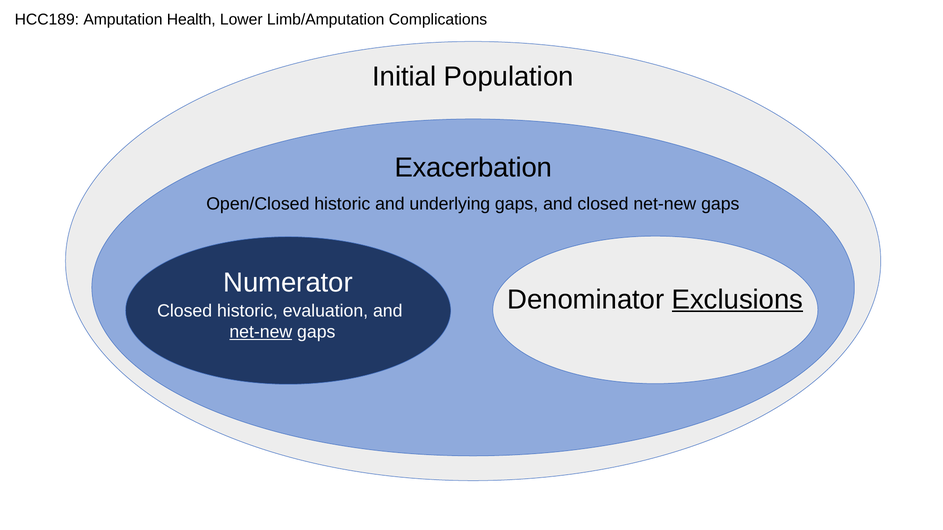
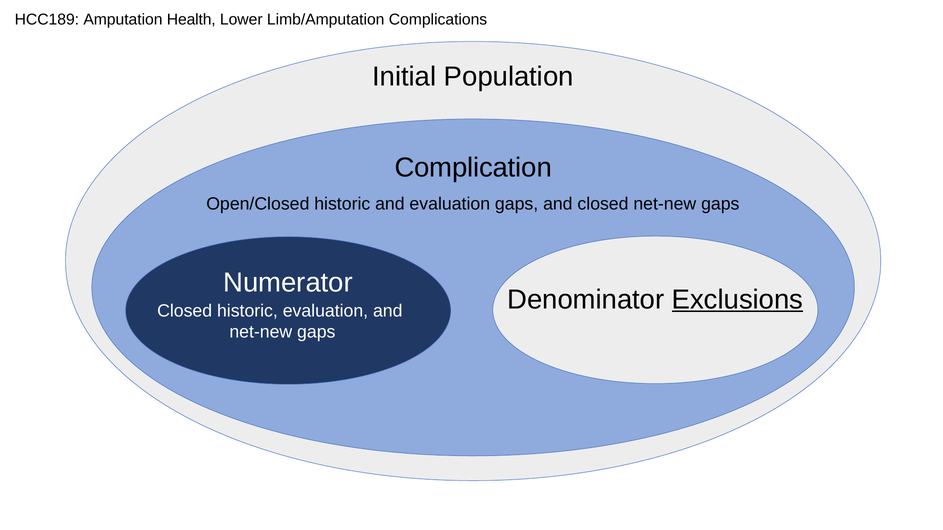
Exacerbation: Exacerbation -> Complication
and underlying: underlying -> evaluation
net-new at (261, 332) underline: present -> none
